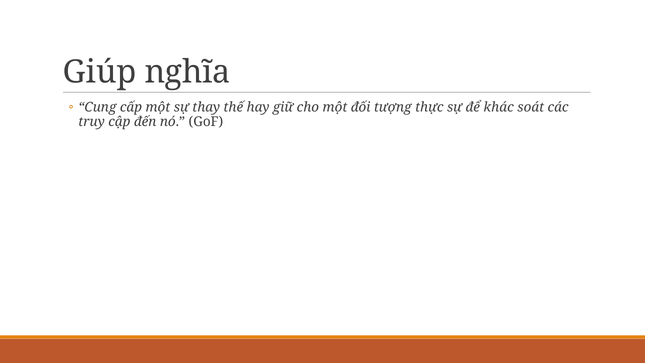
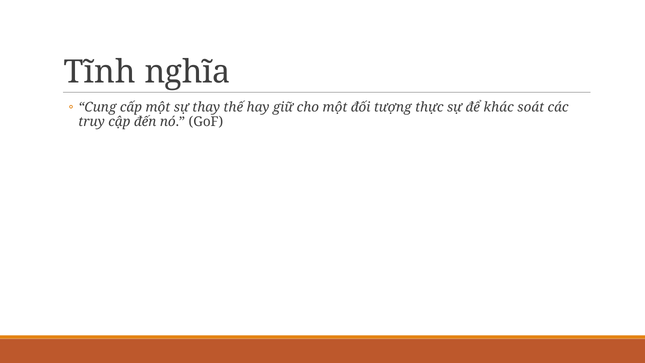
Giúp: Giúp -> Tĩnh
